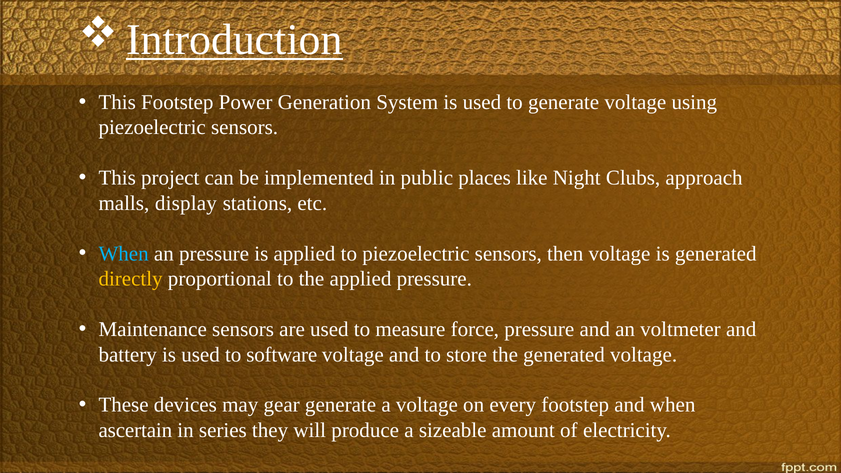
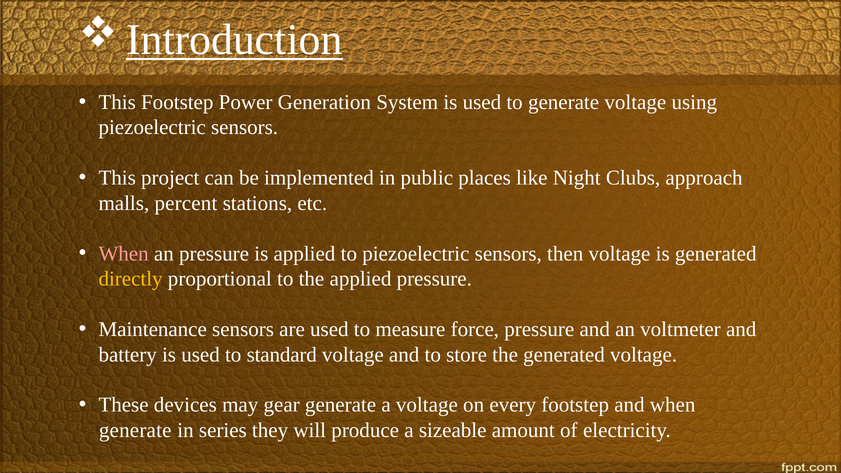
display: display -> percent
When at (124, 254) colour: light blue -> pink
software: software -> standard
ascertain at (135, 430): ascertain -> generate
